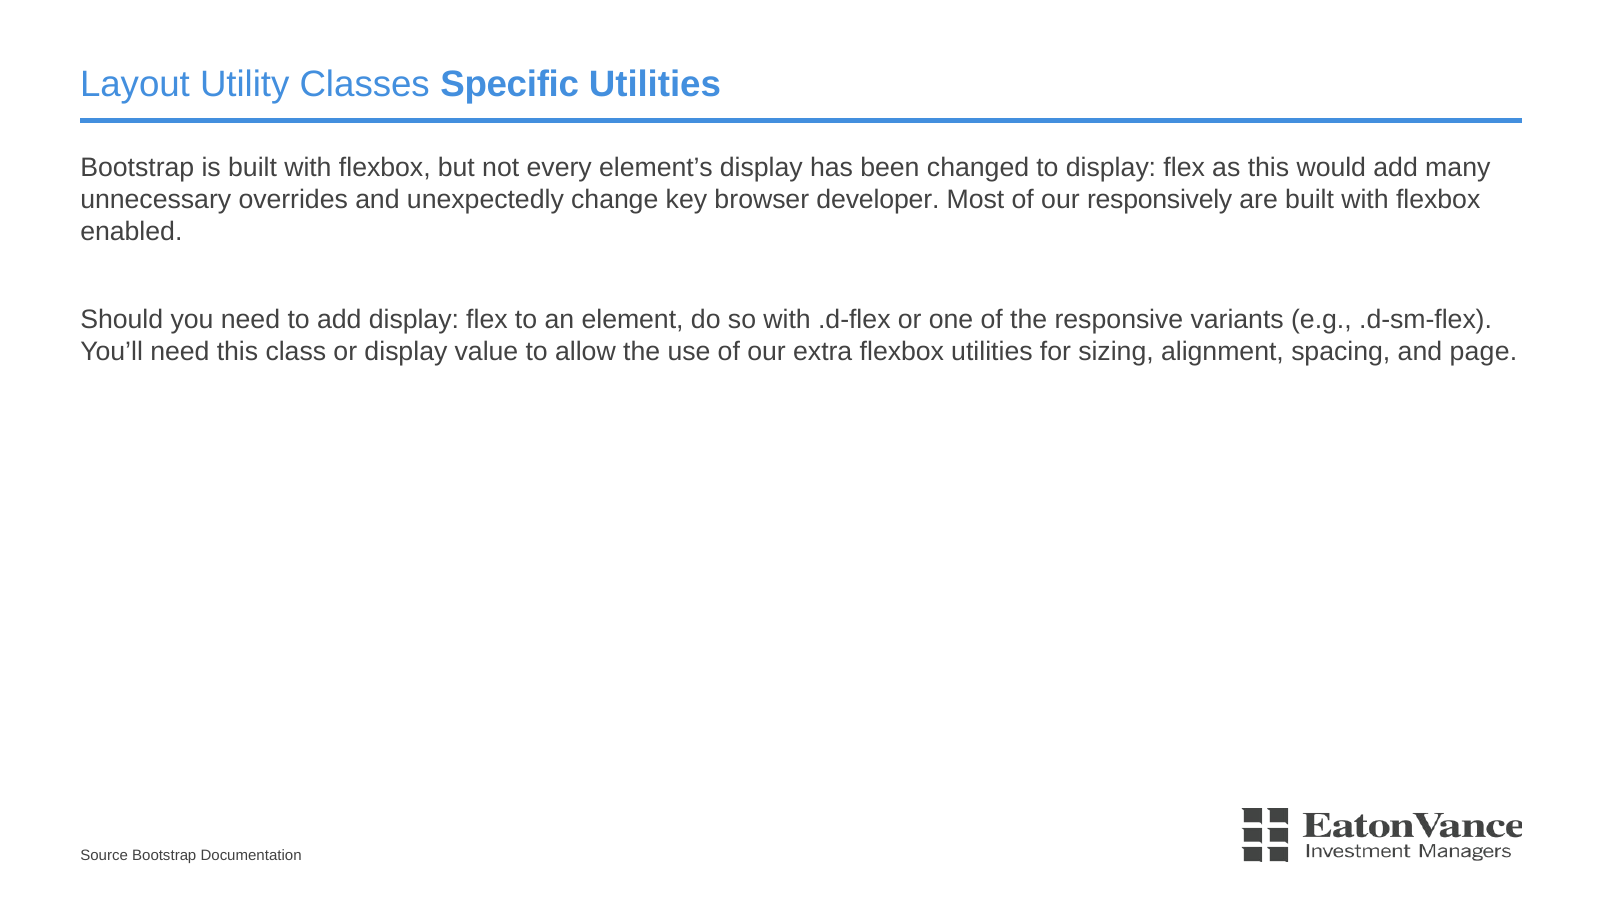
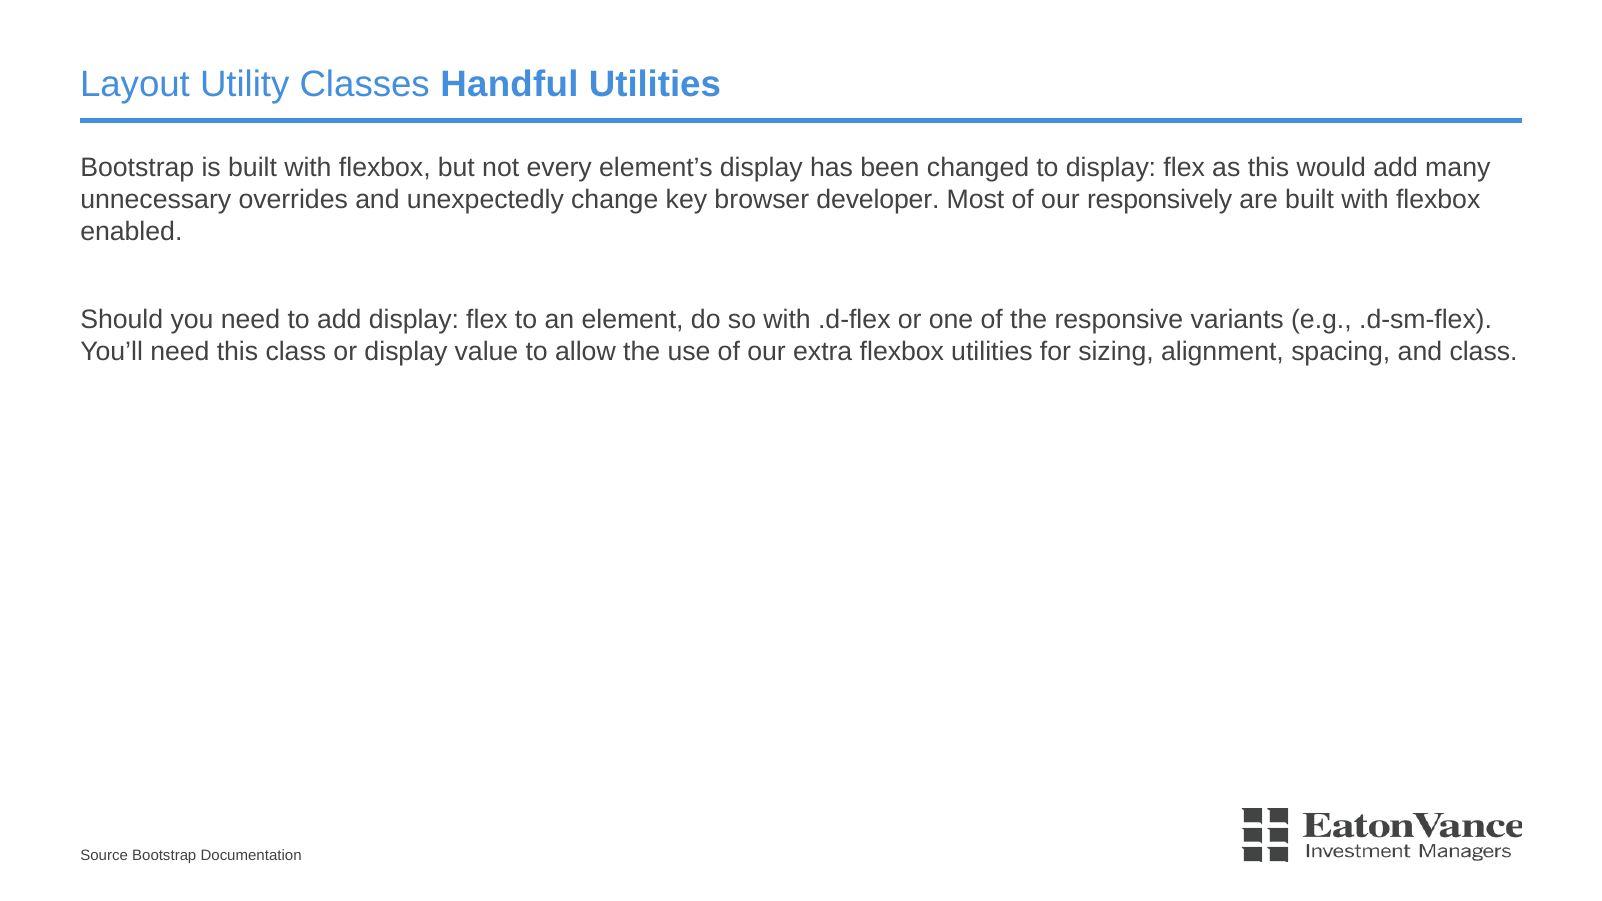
Specific: Specific -> Handful
and page: page -> class
